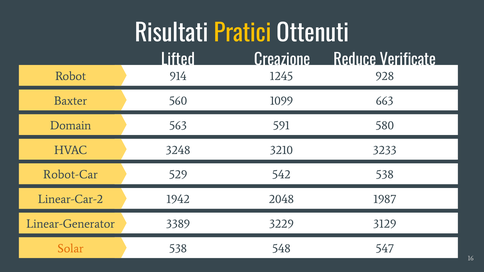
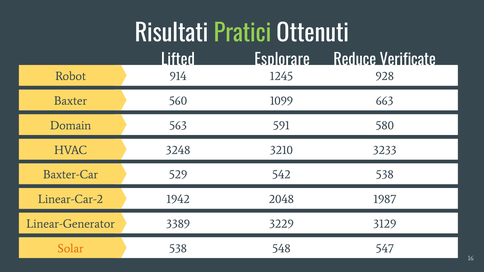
Pratici colour: yellow -> light green
Creazione: Creazione -> Esplorare
Robot-Car: Robot-Car -> Baxter-Car
